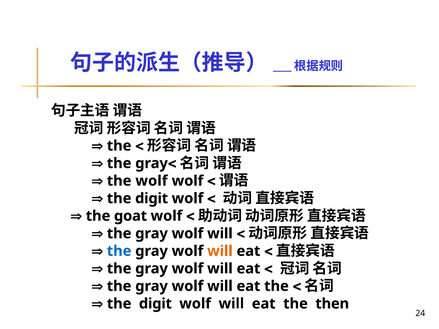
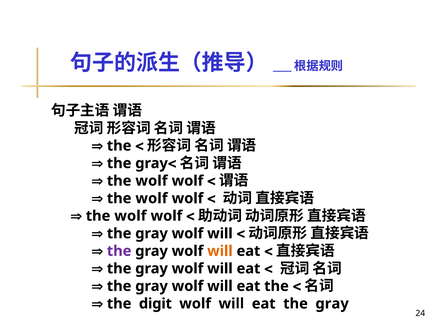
digit at (152, 199): digit -> wolf
goat at (131, 216): goat -> wolf
the at (119, 251) colour: blue -> purple
eat the then: then -> gray
